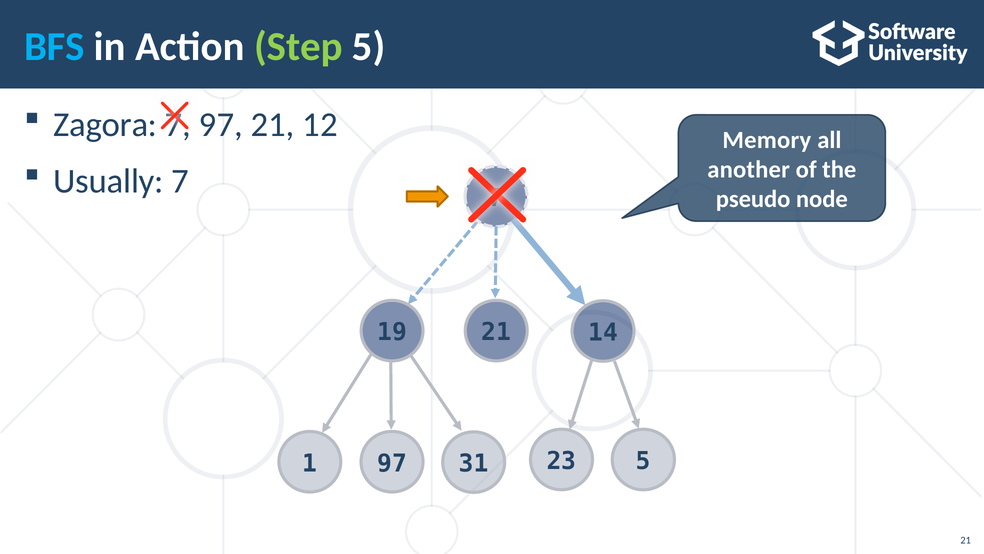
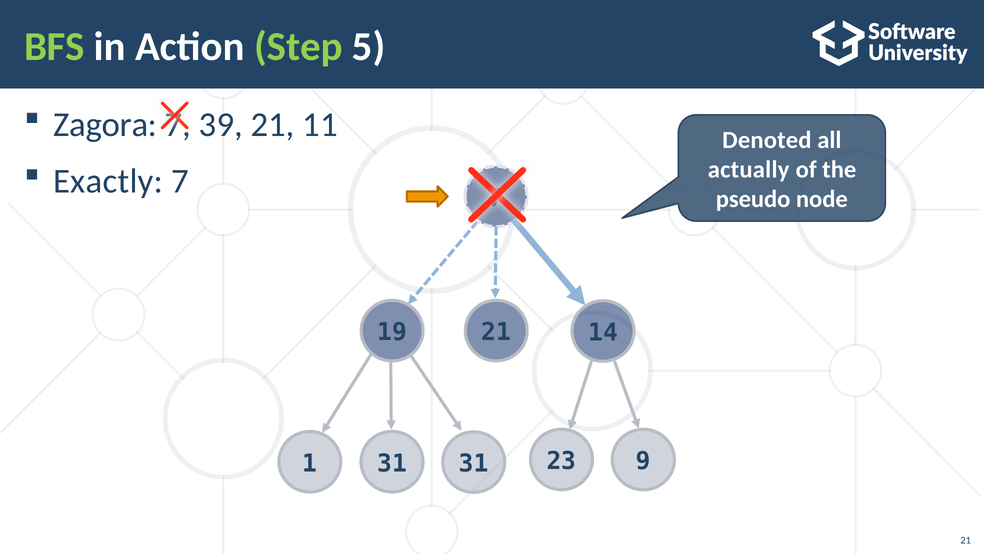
BFS colour: light blue -> light green
97 at (221, 125): 97 -> 39
12: 12 -> 11
Memory: Memory -> Denoted
another: another -> actually
Usually: Usually -> Exactly
23 5: 5 -> 9
1 97: 97 -> 31
